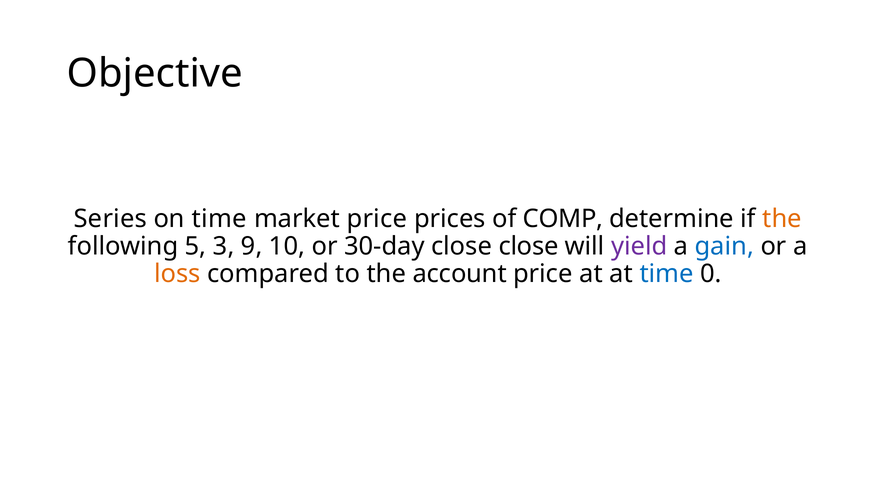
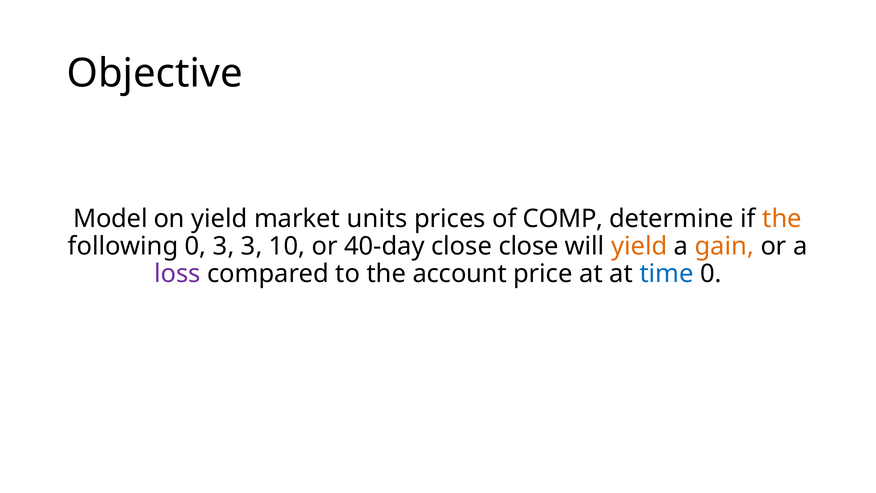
Series: Series -> Model
on time: time -> yield
market price: price -> units
following 5: 5 -> 0
3 9: 9 -> 3
30-day: 30-day -> 40-day
yield at (639, 246) colour: purple -> orange
gain colour: blue -> orange
loss colour: orange -> purple
